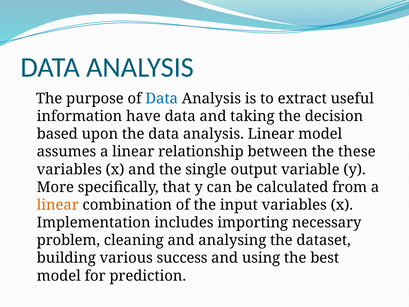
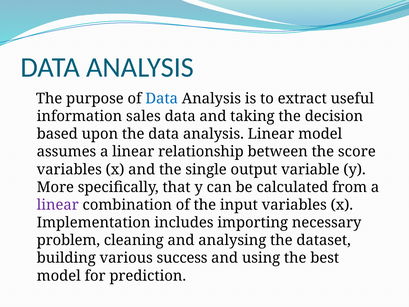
have: have -> sales
these: these -> score
linear at (58, 205) colour: orange -> purple
